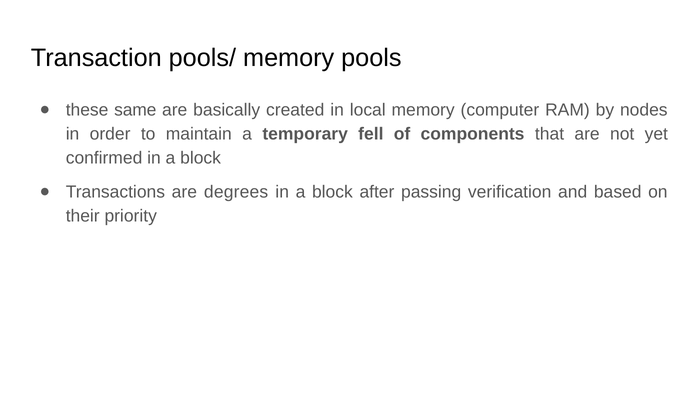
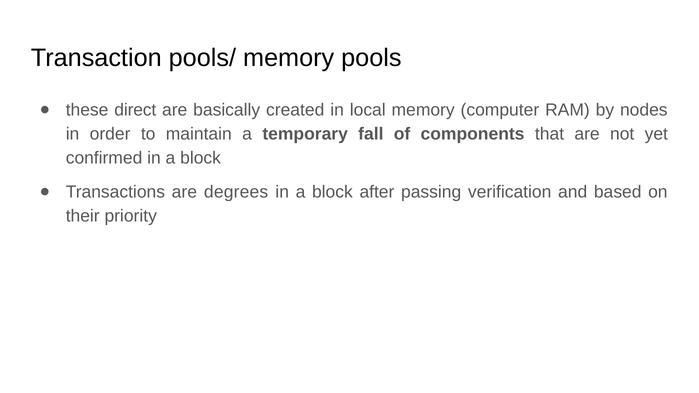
same: same -> direct
fell: fell -> fall
